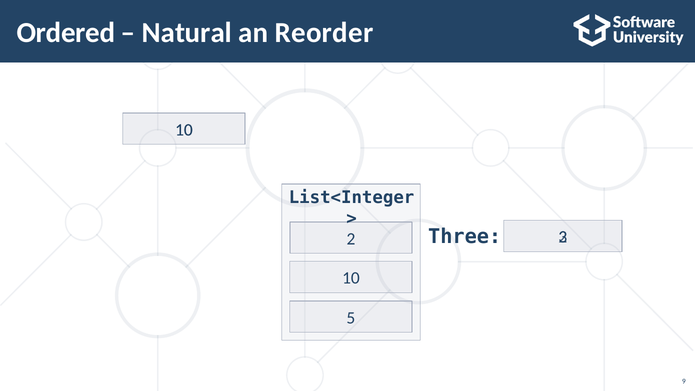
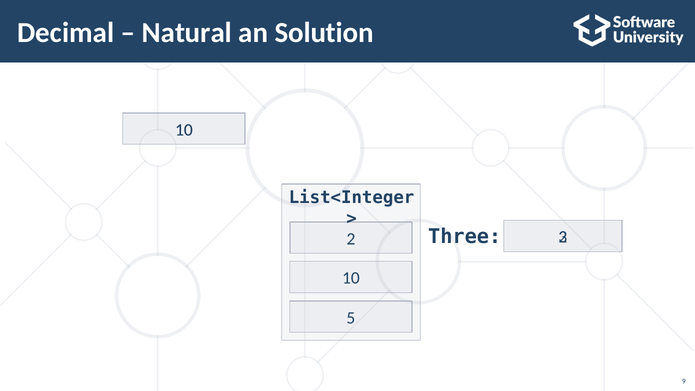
Ordered: Ordered -> Decimal
Reorder: Reorder -> Solution
